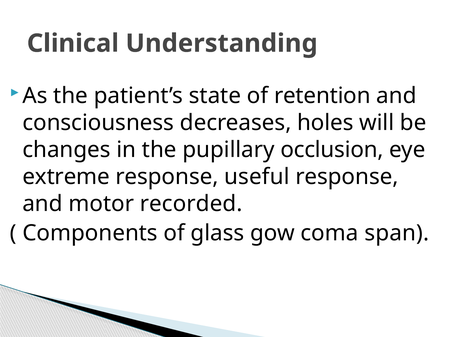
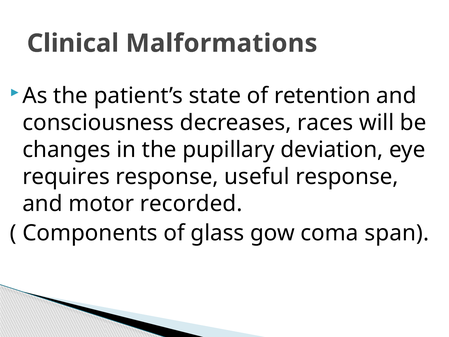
Understanding: Understanding -> Malformations
holes: holes -> races
occlusion: occlusion -> deviation
extreme: extreme -> requires
